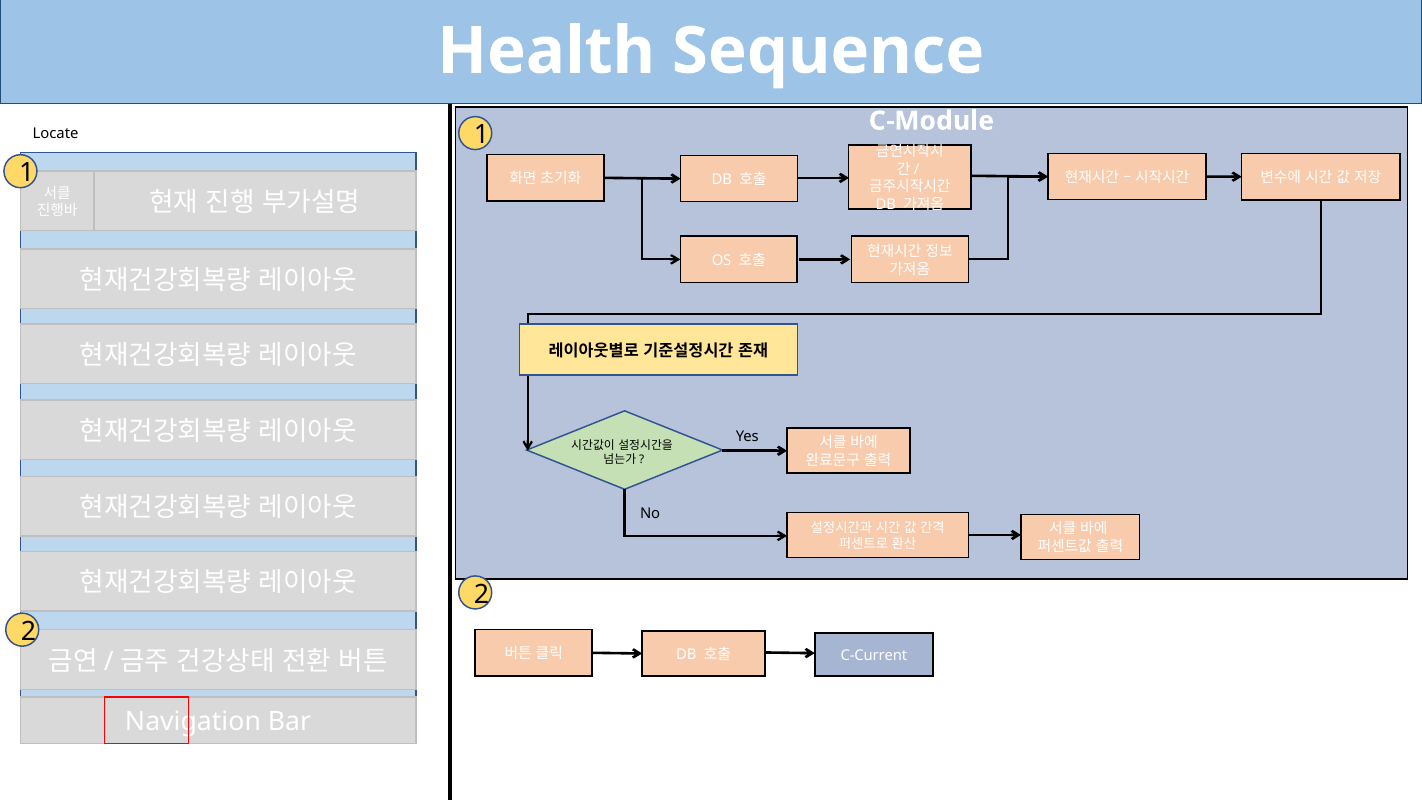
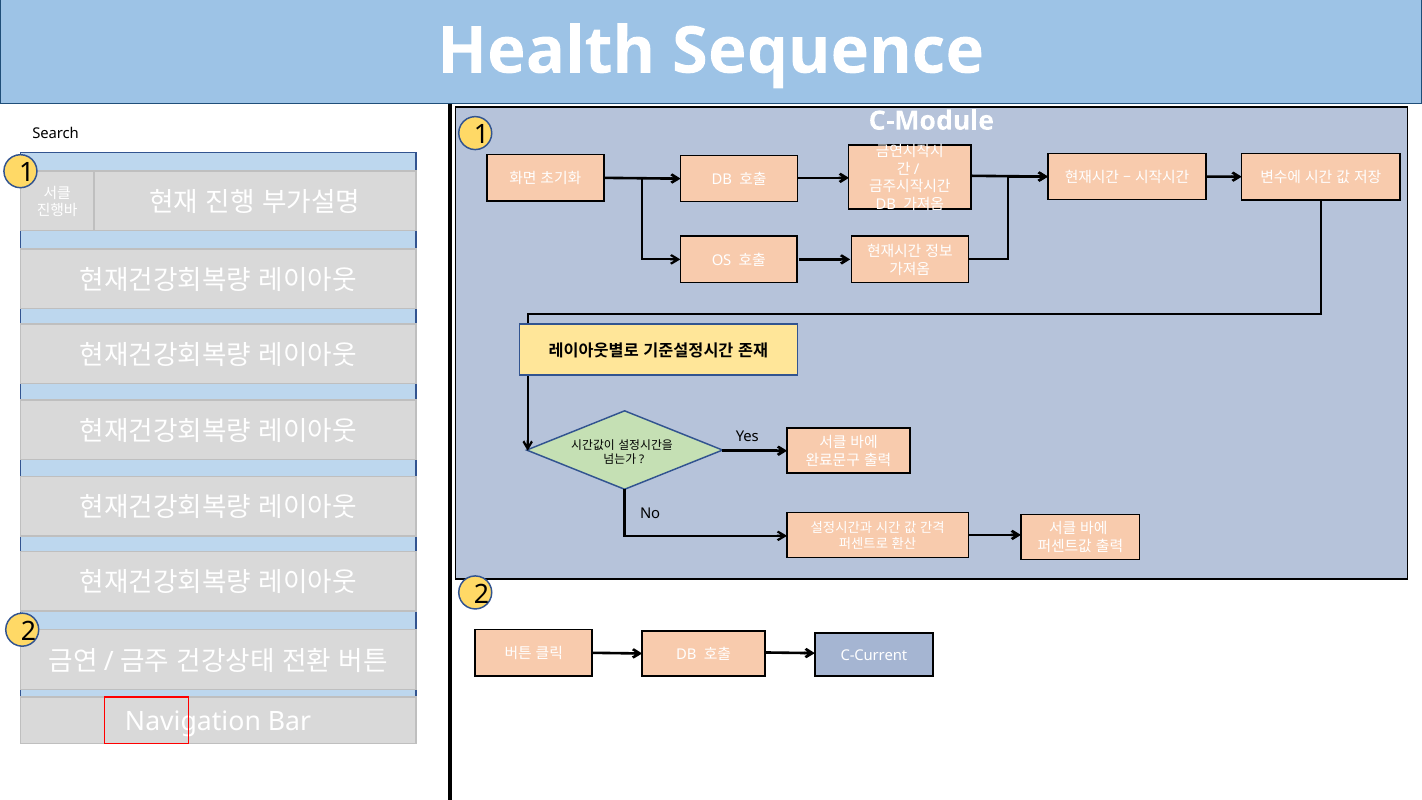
Locate: Locate -> Search
